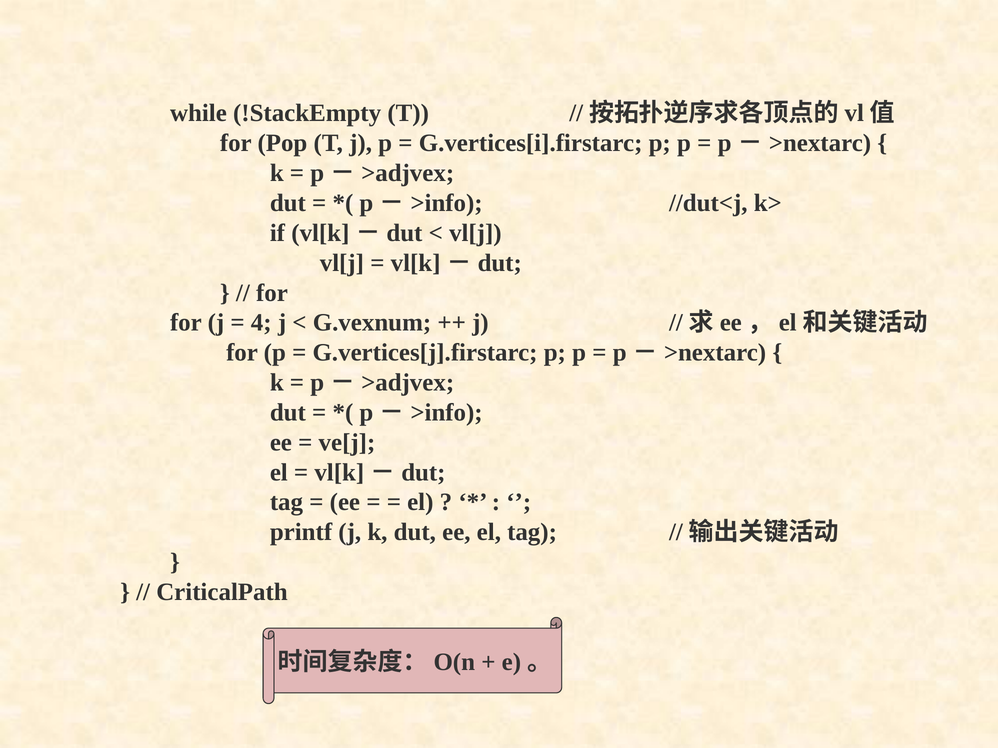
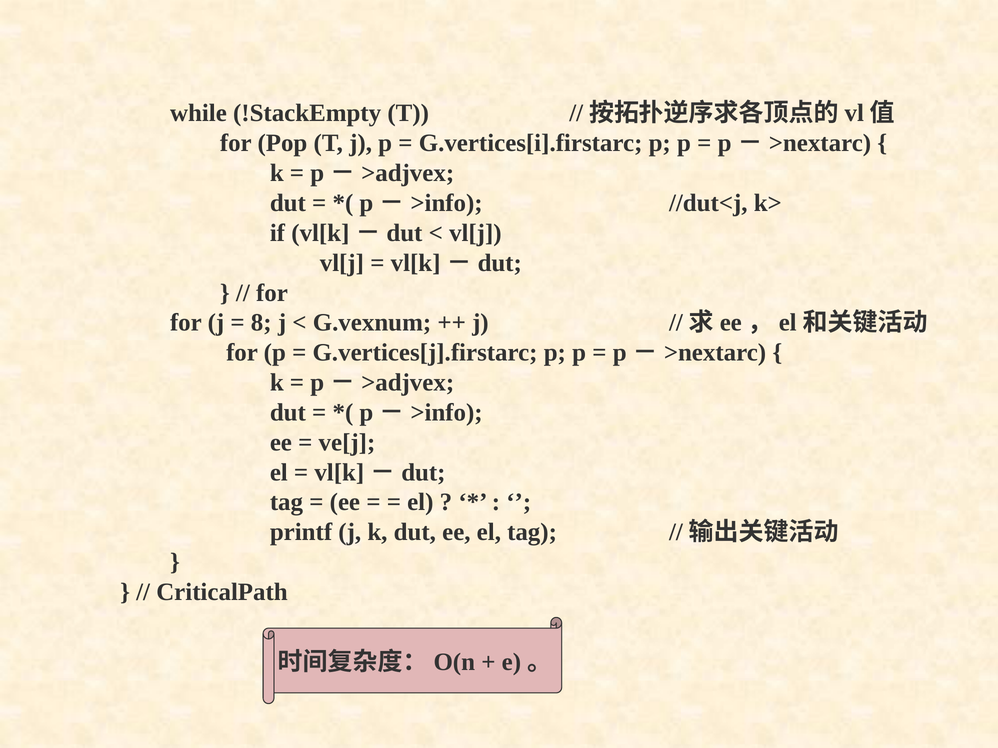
4: 4 -> 8
